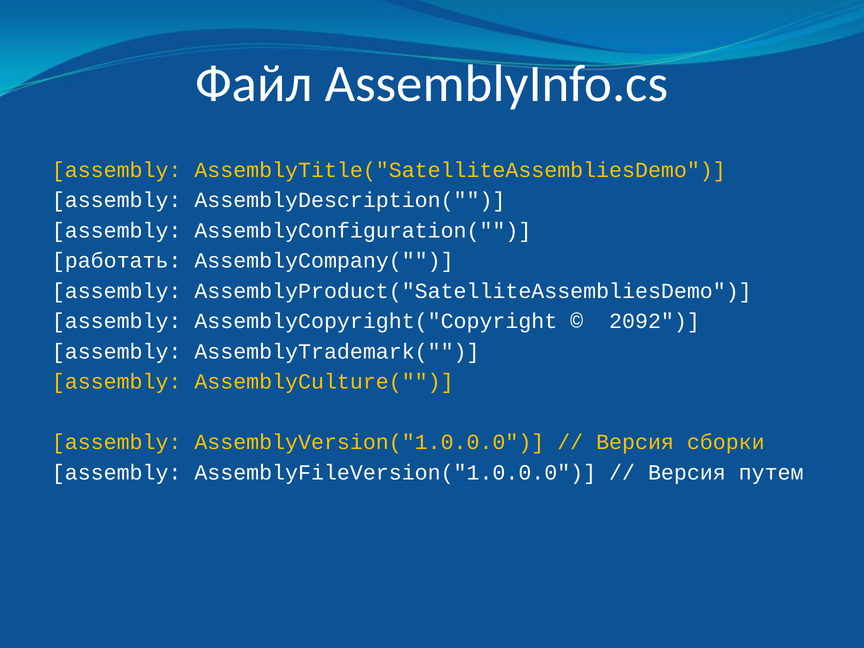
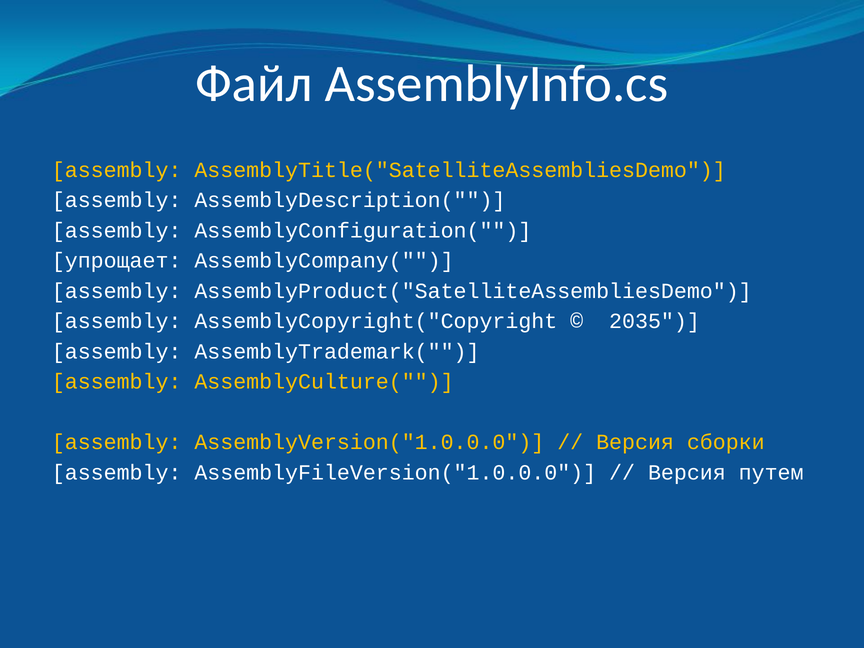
работать: работать -> упрощает
2092: 2092 -> 2035
